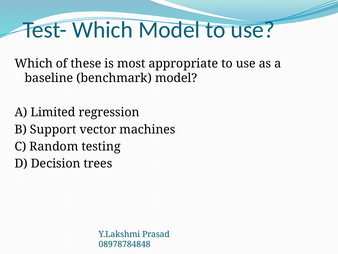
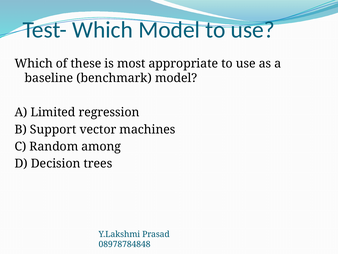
testing: testing -> among
